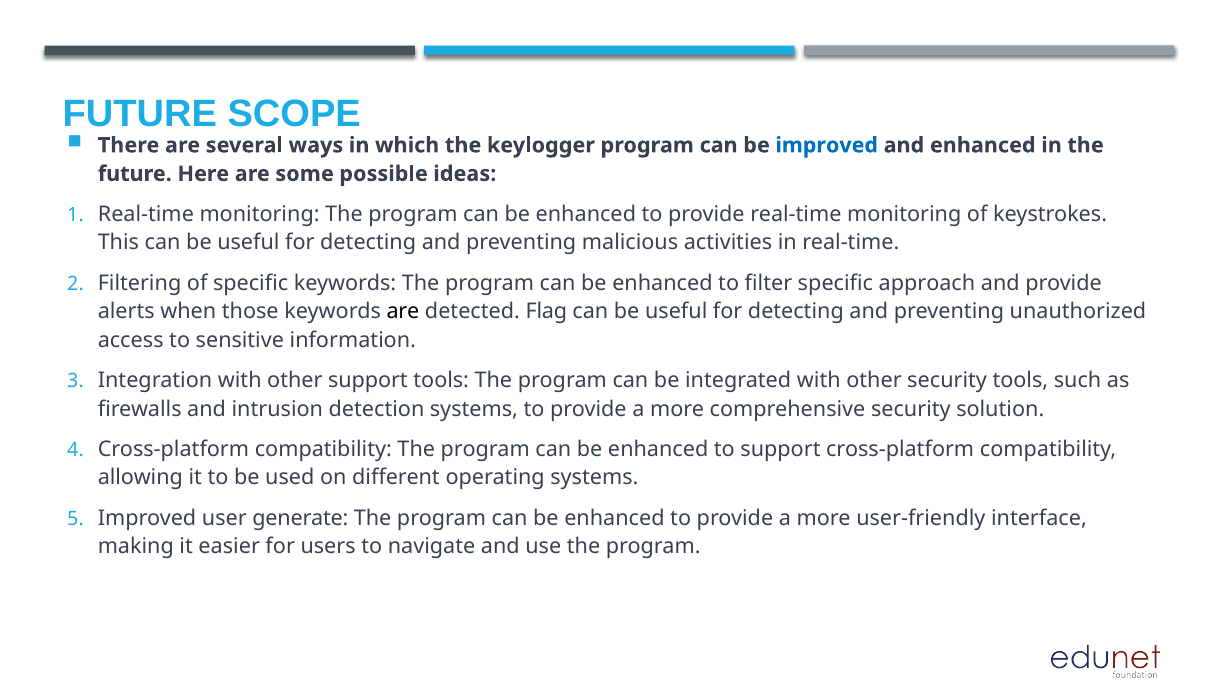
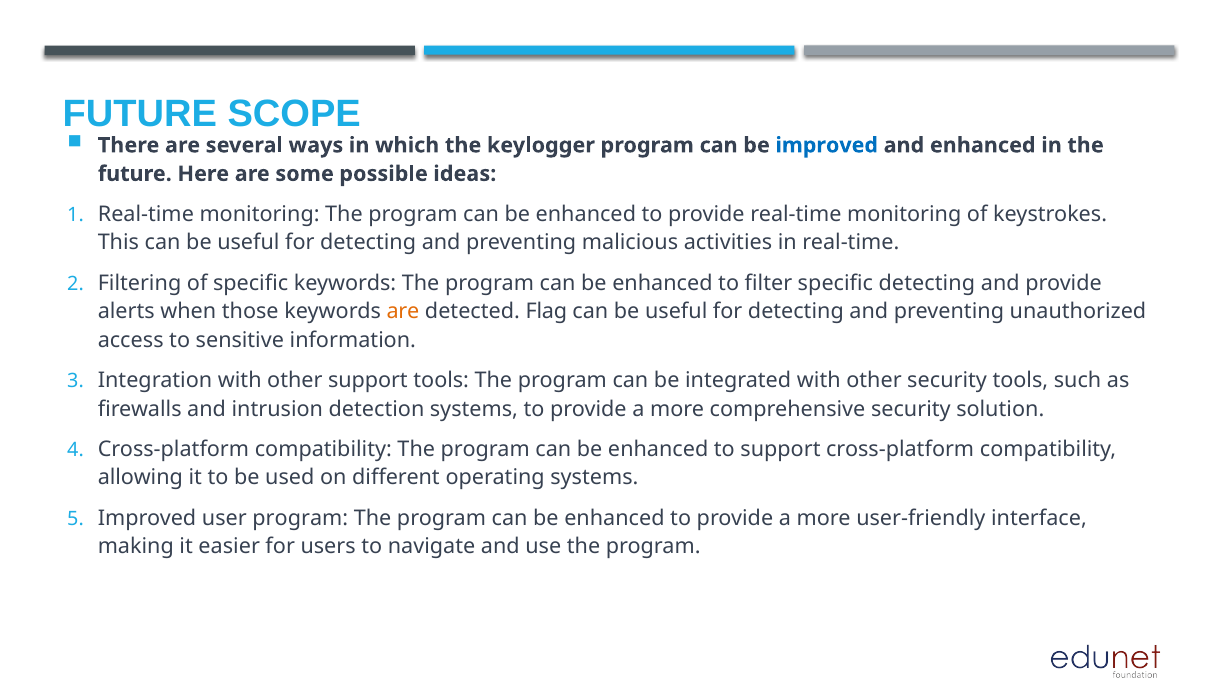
specific approach: approach -> detecting
are at (403, 312) colour: black -> orange
user generate: generate -> program
